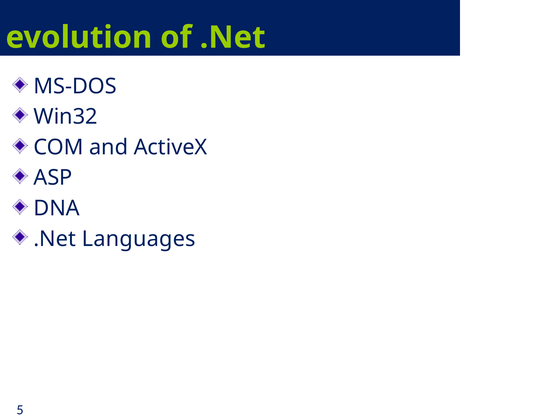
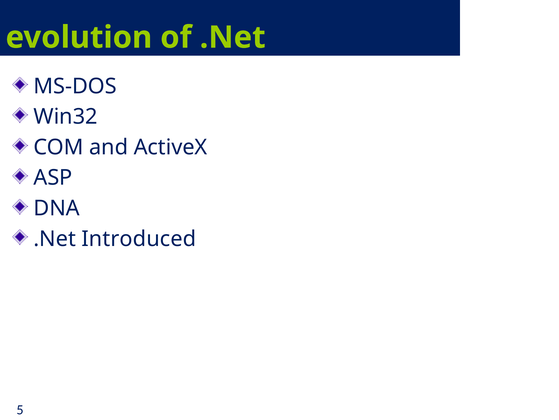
Languages: Languages -> Introduced
